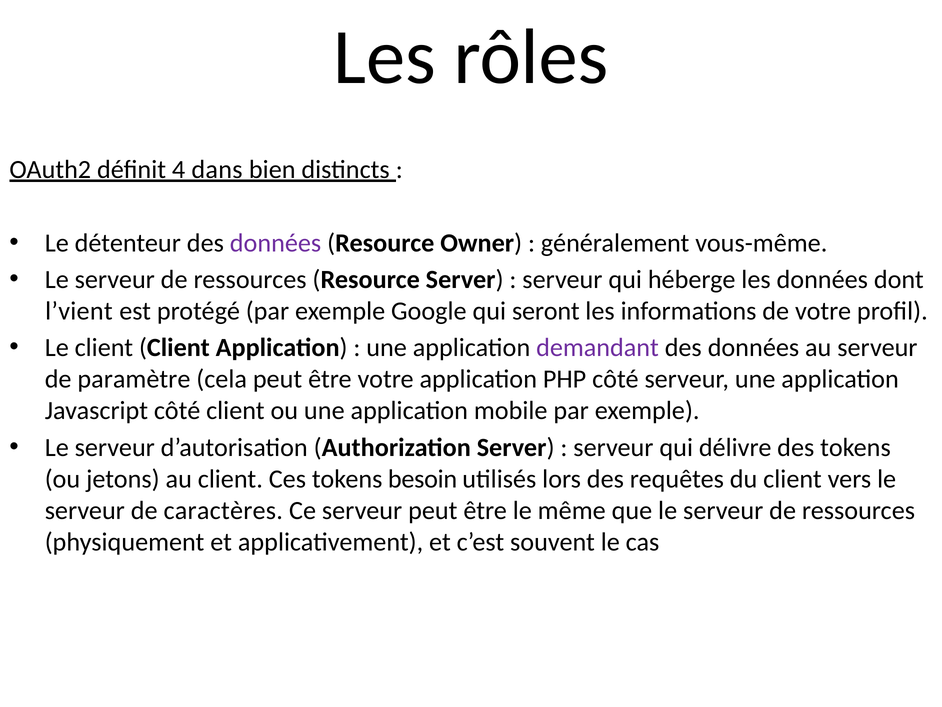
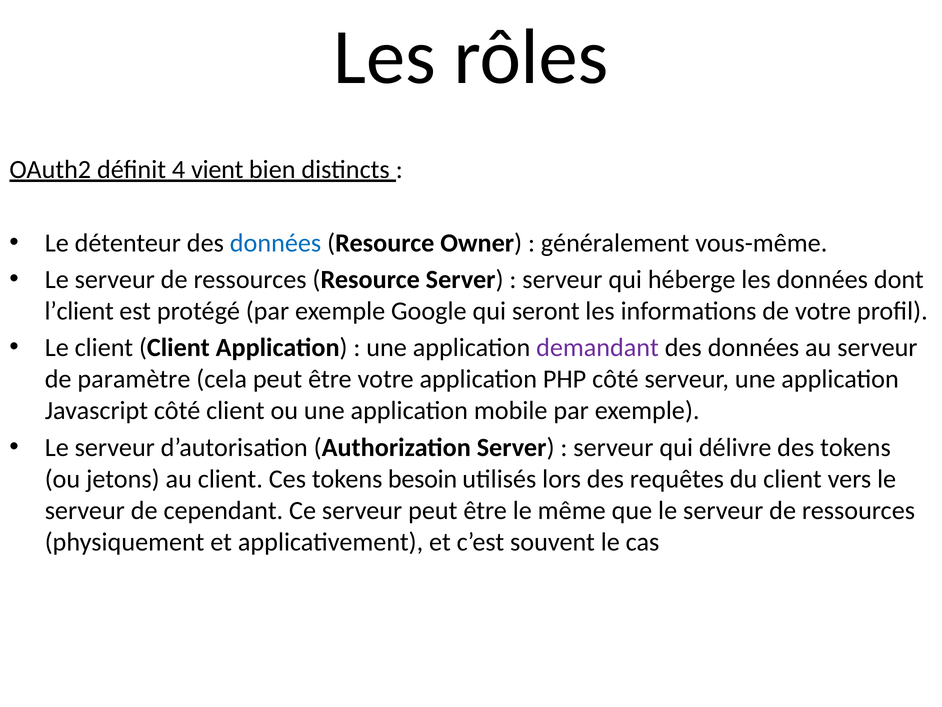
dans: dans -> vient
données at (276, 243) colour: purple -> blue
l’vient: l’vient -> l’client
caractères: caractères -> cependant
